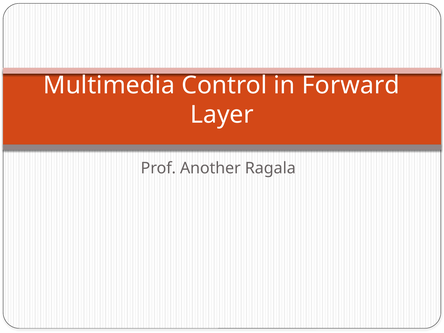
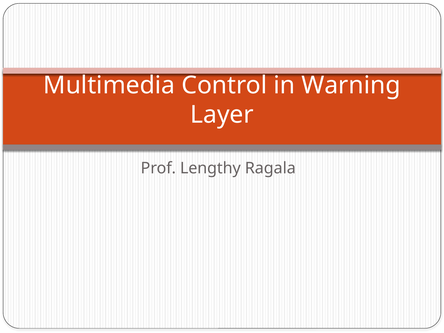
Forward: Forward -> Warning
Another: Another -> Lengthy
